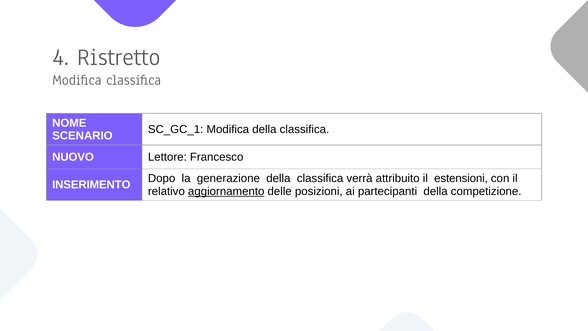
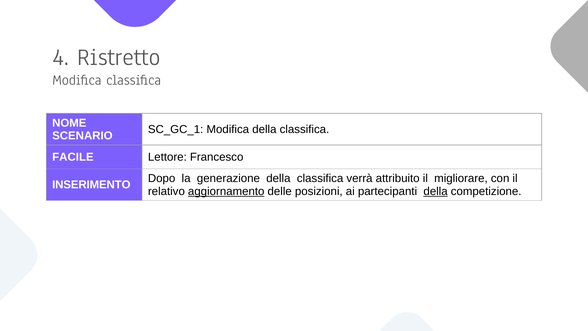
NUOVO: NUOVO -> FACILE
estensioni: estensioni -> migliorare
della at (436, 191) underline: none -> present
